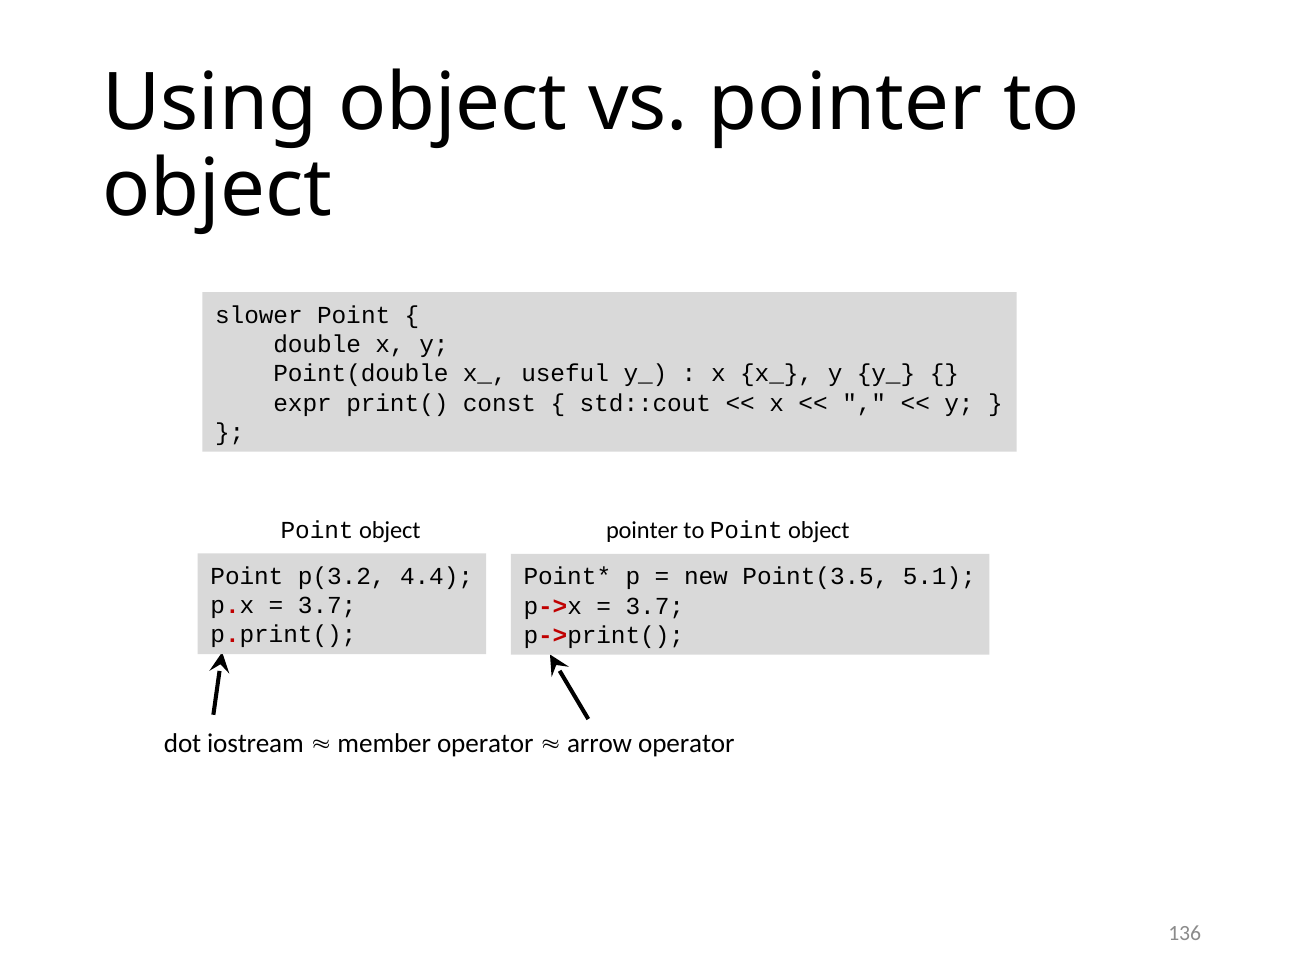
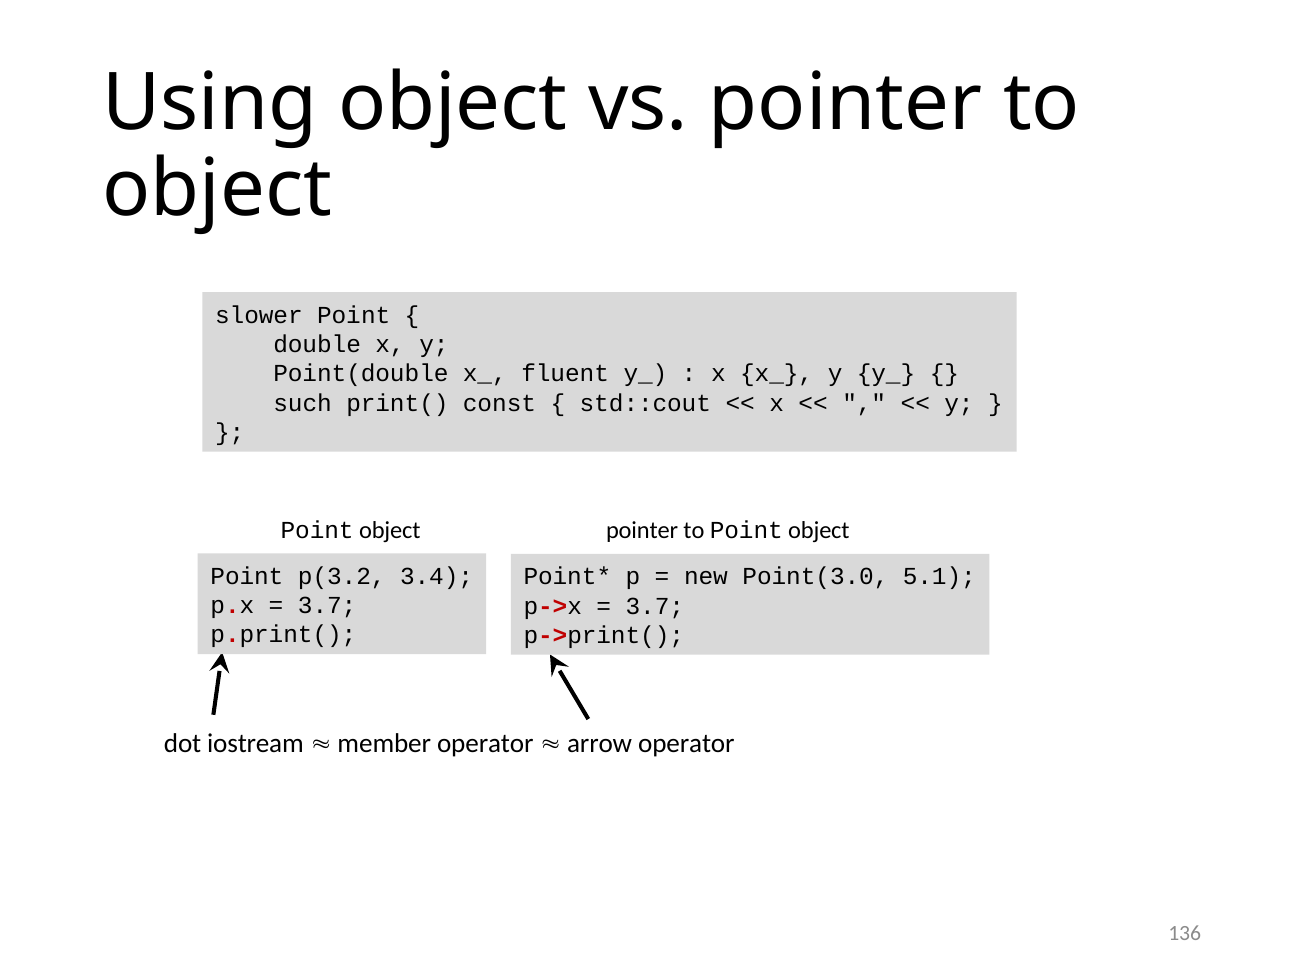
useful: useful -> fluent
expr: expr -> such
4.4: 4.4 -> 3.4
Point(3.5: Point(3.5 -> Point(3.0
